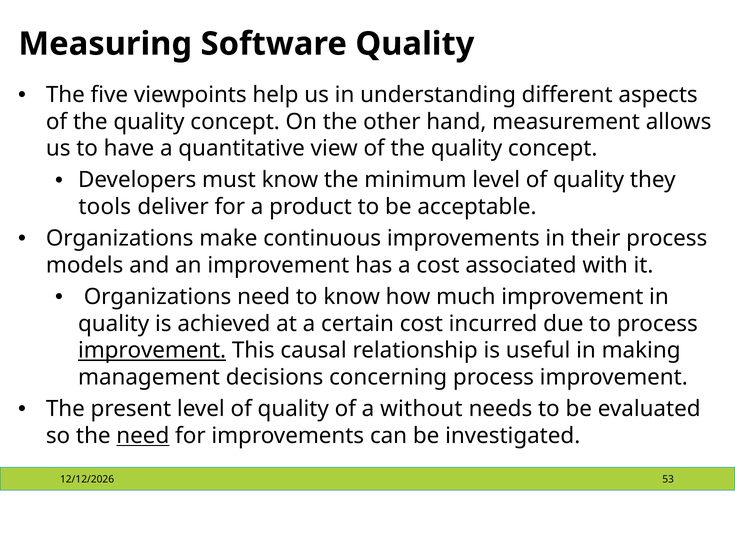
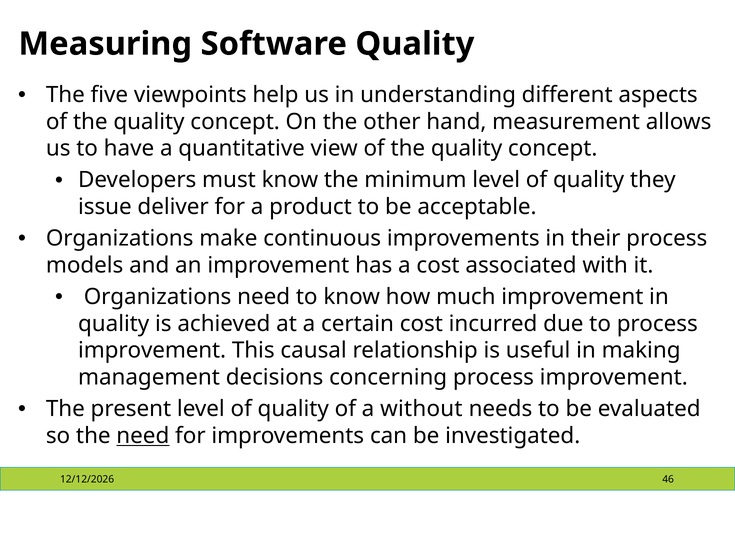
tools: tools -> issue
improvement at (152, 351) underline: present -> none
53: 53 -> 46
